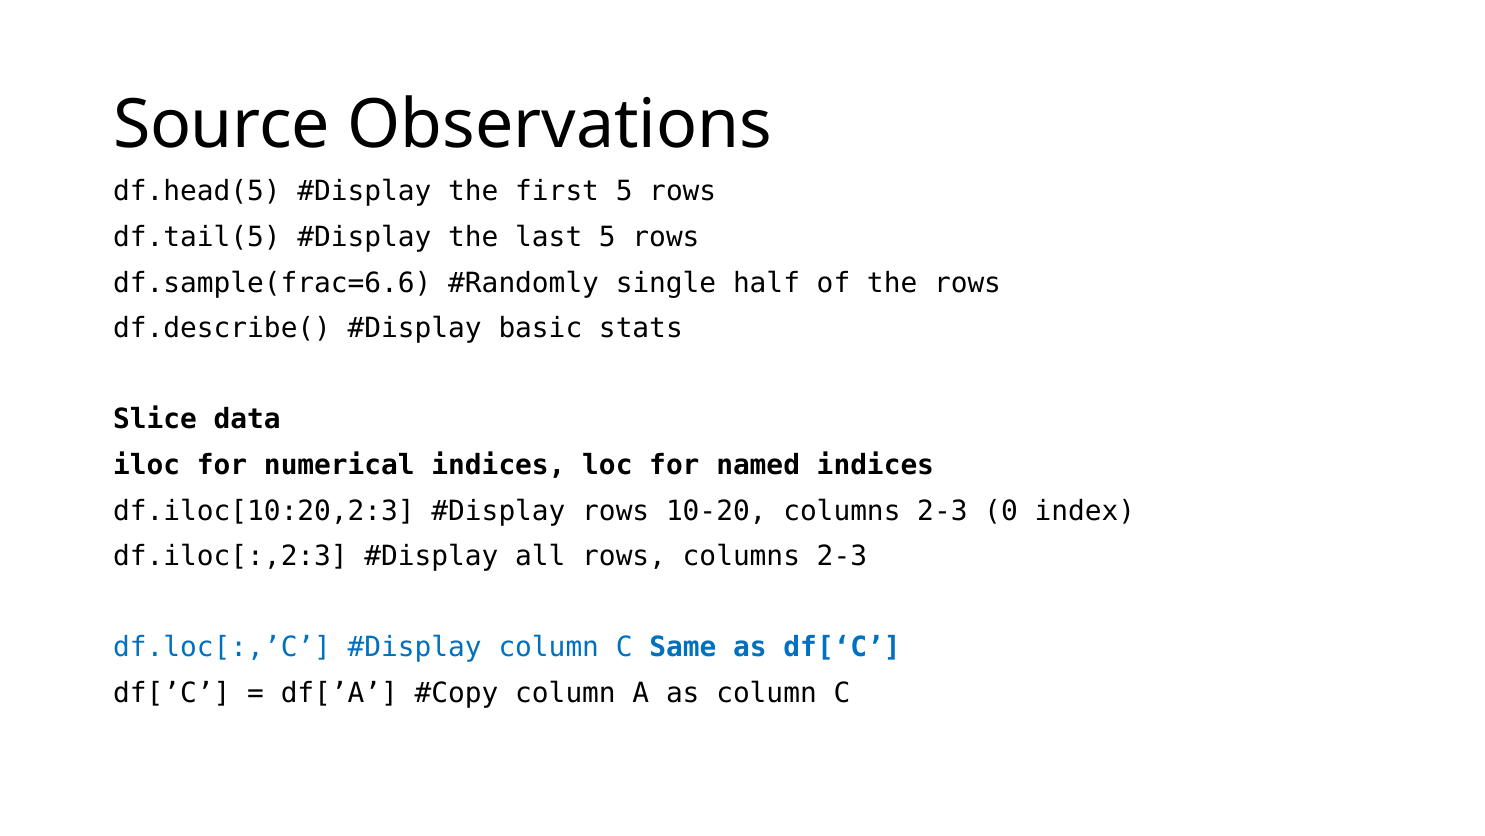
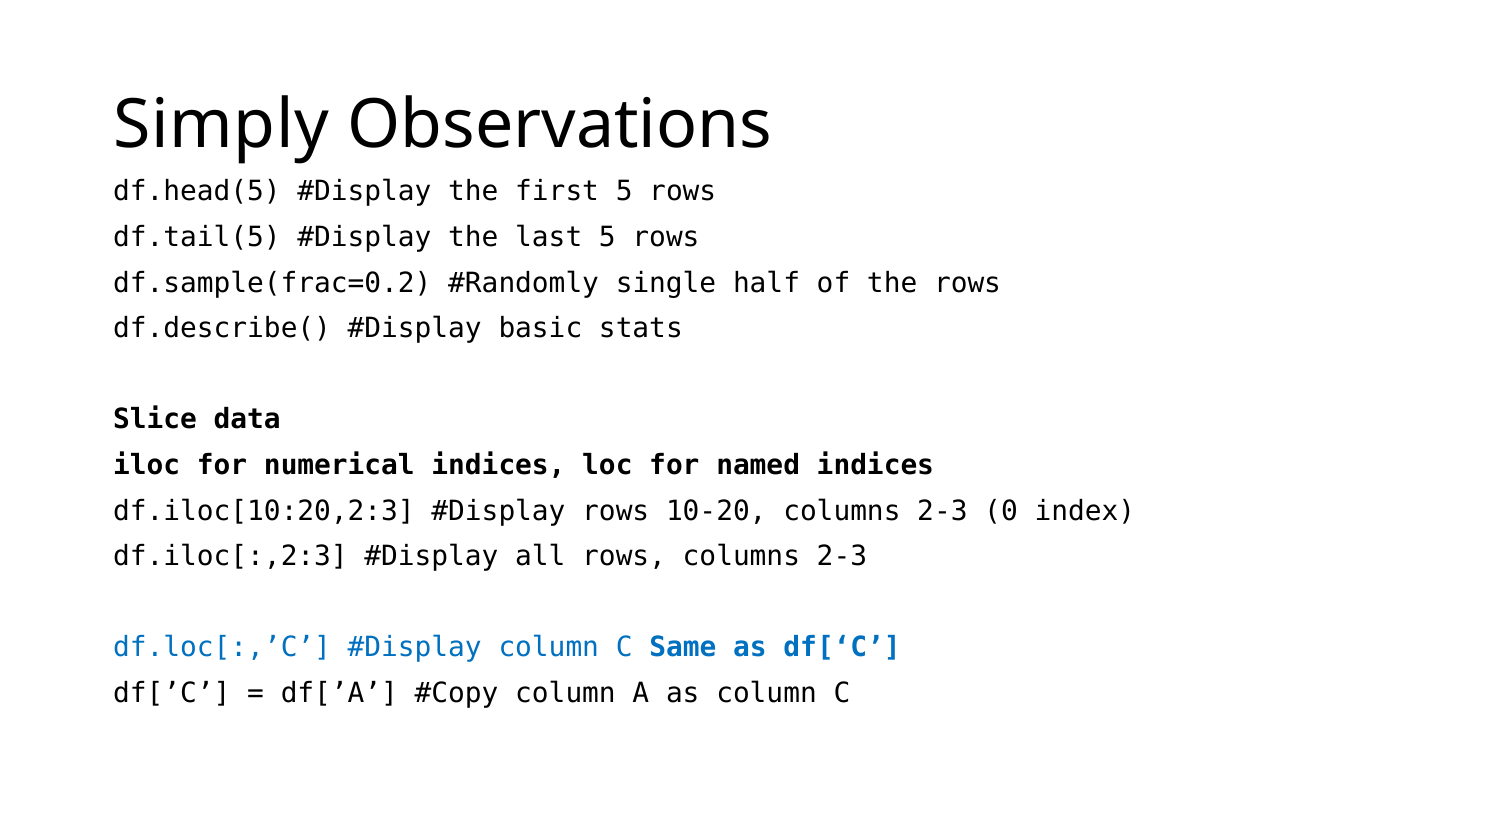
Source: Source -> Simply
df.sample(frac=6.6: df.sample(frac=6.6 -> df.sample(frac=0.2
